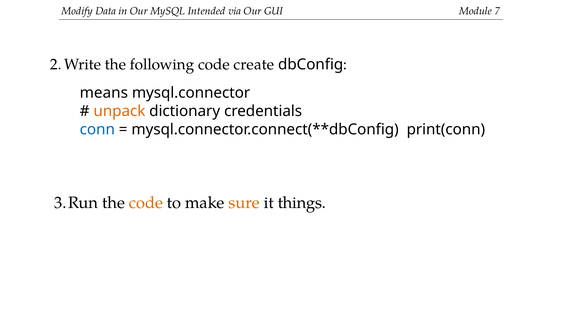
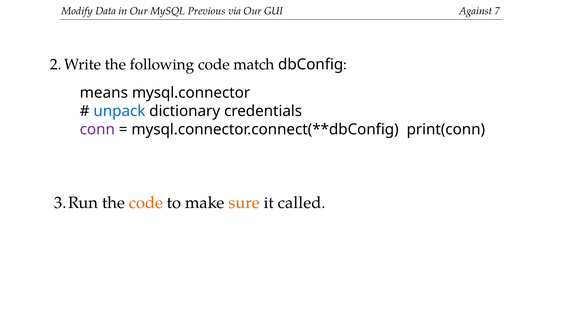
Intended: Intended -> Previous
Module: Module -> Against
create: create -> match
unpack colour: orange -> blue
conn colour: blue -> purple
things: things -> called
